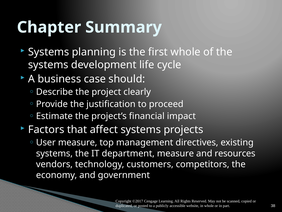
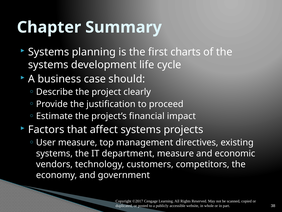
first whole: whole -> charts
resources: resources -> economic
